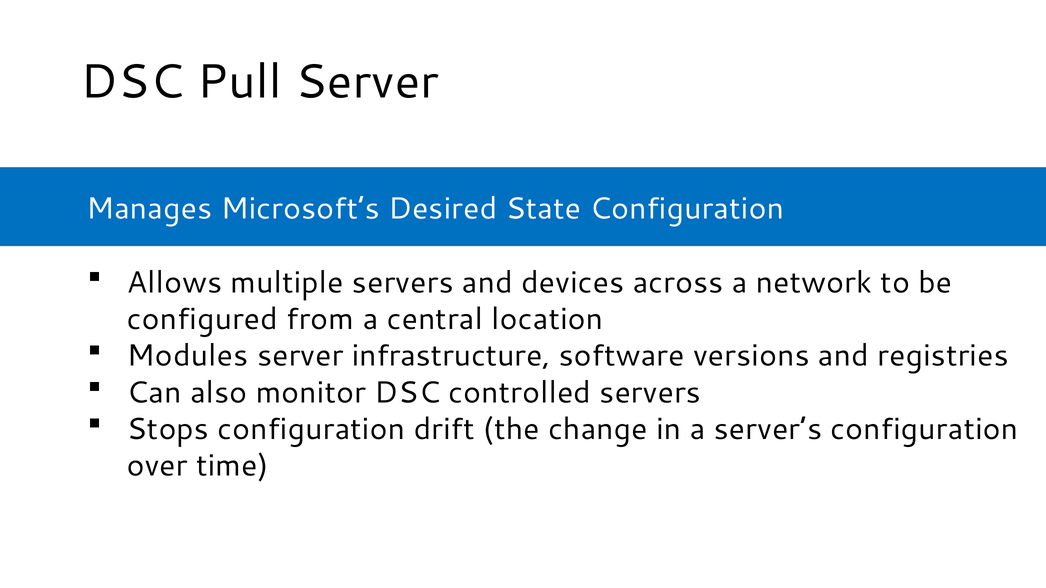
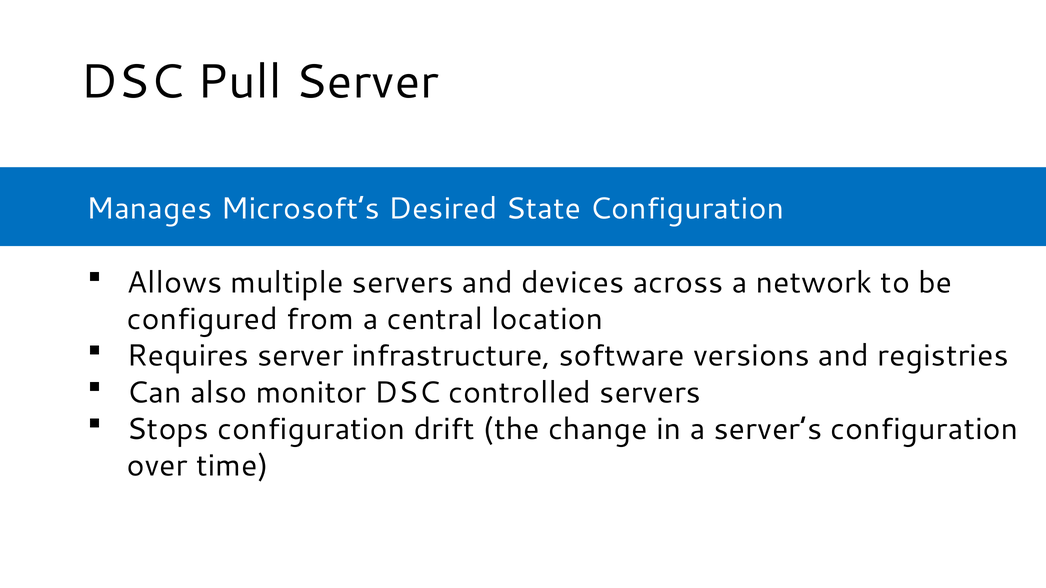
Modules: Modules -> Requires
